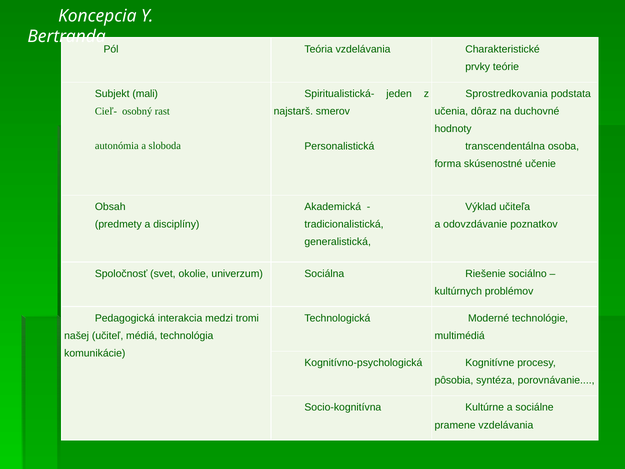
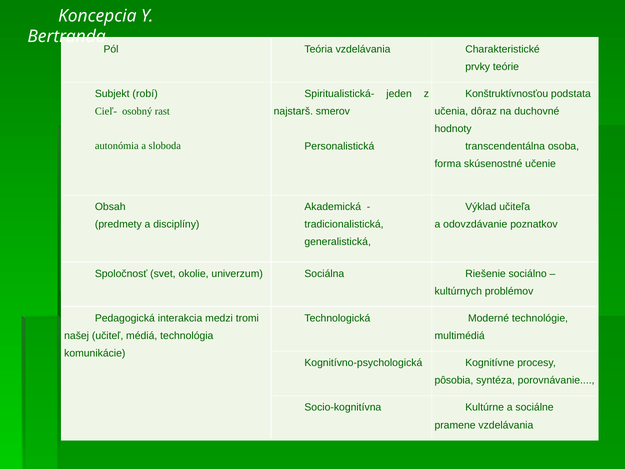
mali: mali -> robí
Sprostredkovania: Sprostredkovania -> Konštruktívnosťou
